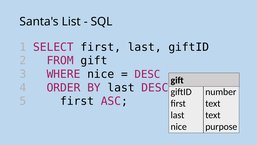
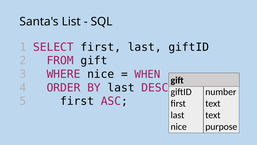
DESC at (147, 74): DESC -> WHEN
